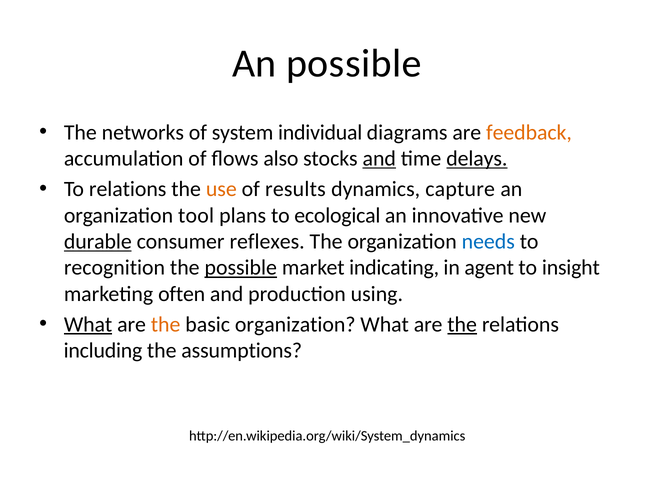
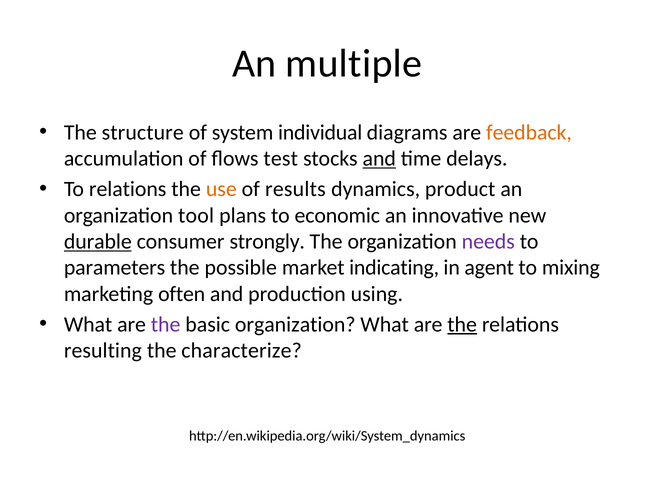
An possible: possible -> multiple
networks: networks -> structure
also: also -> test
delays underline: present -> none
capture: capture -> product
ecological: ecological -> economic
reflexes: reflexes -> strongly
needs colour: blue -> purple
recognition: recognition -> parameters
possible at (241, 268) underline: present -> none
insight: insight -> mixing
What at (88, 325) underline: present -> none
the at (166, 325) colour: orange -> purple
including: including -> resulting
assumptions: assumptions -> characterize
